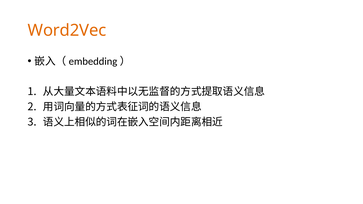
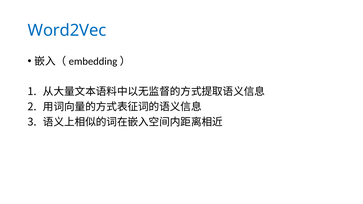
Word2Vec colour: orange -> blue
